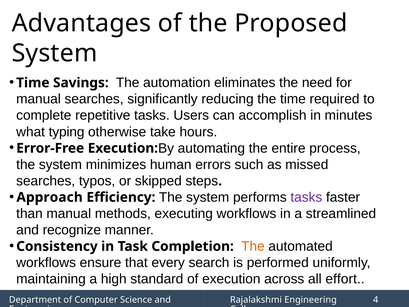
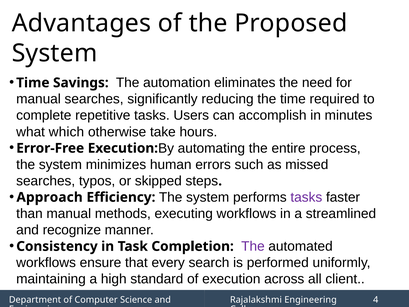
typing: typing -> which
The at (253, 246) colour: orange -> purple
effort: effort -> client
